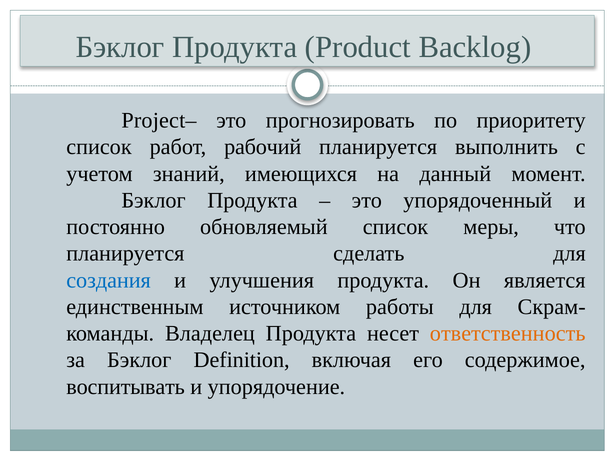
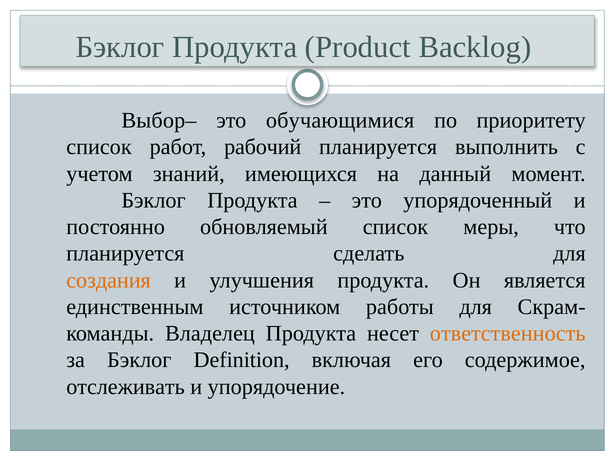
Project–: Project– -> Выбор–
прогнозировать: прогнозировать -> обучающимися
создания colour: blue -> orange
воспитывать: воспитывать -> отслеживать
